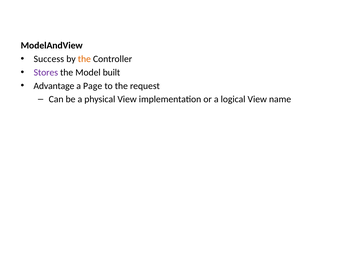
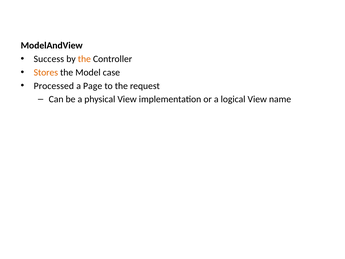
Stores colour: purple -> orange
built: built -> case
Advantage: Advantage -> Processed
